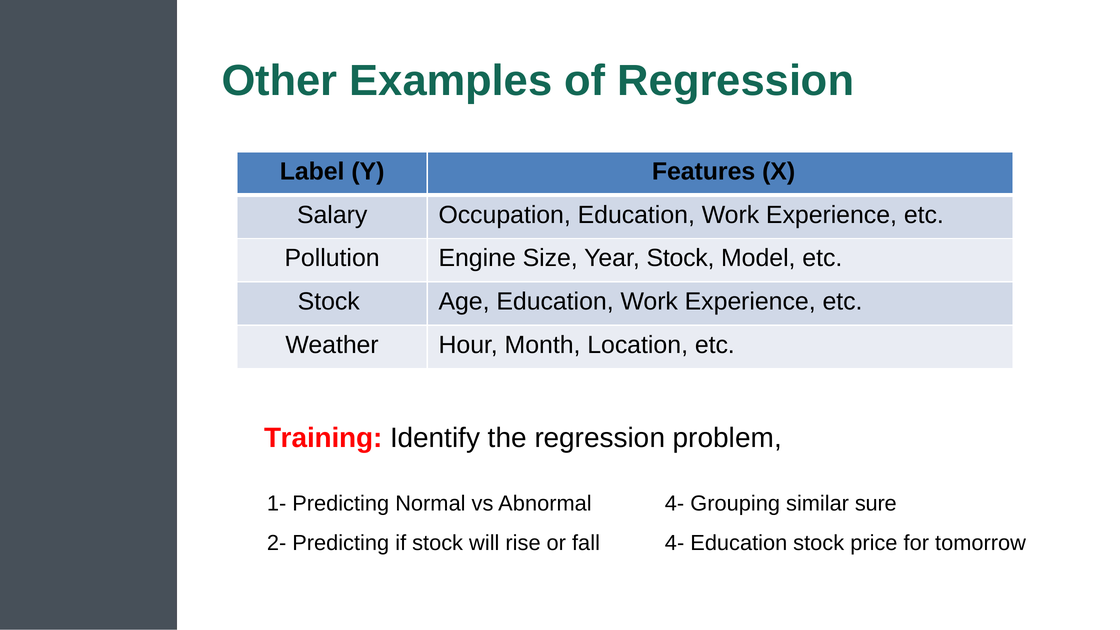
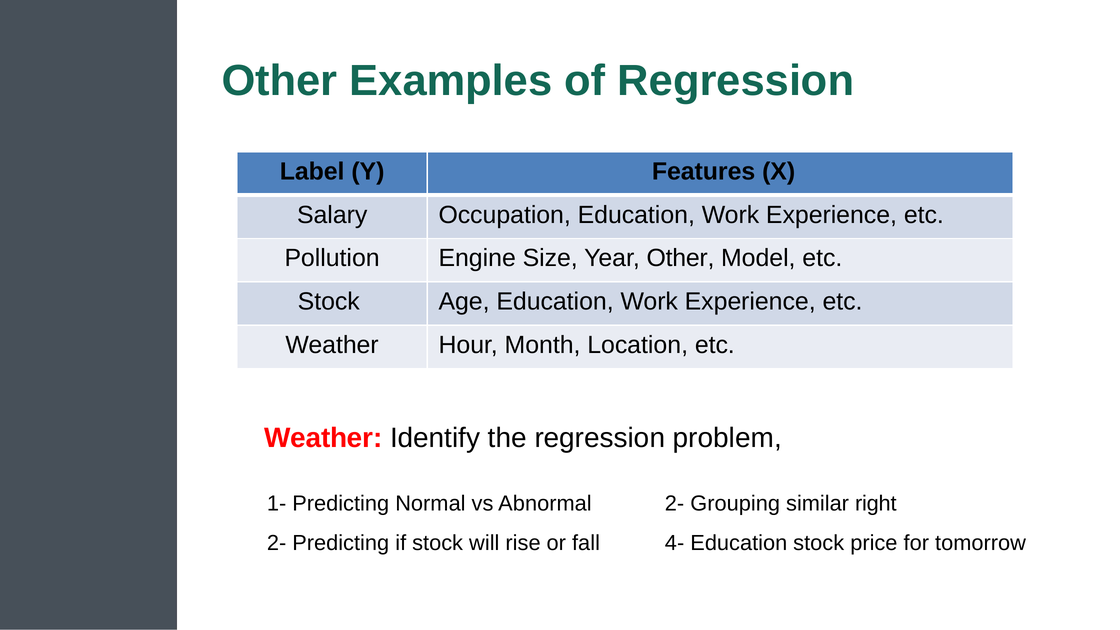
Year Stock: Stock -> Other
Training at (323, 438): Training -> Weather
Abnormal 4-: 4- -> 2-
sure: sure -> right
